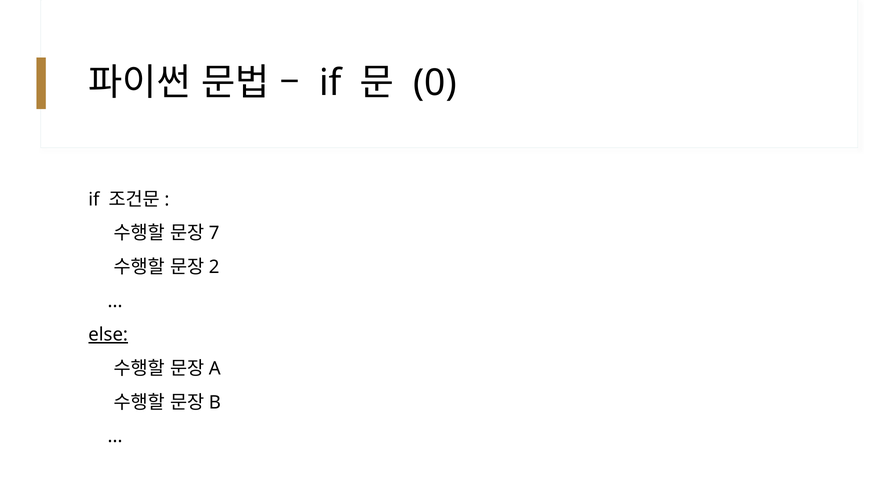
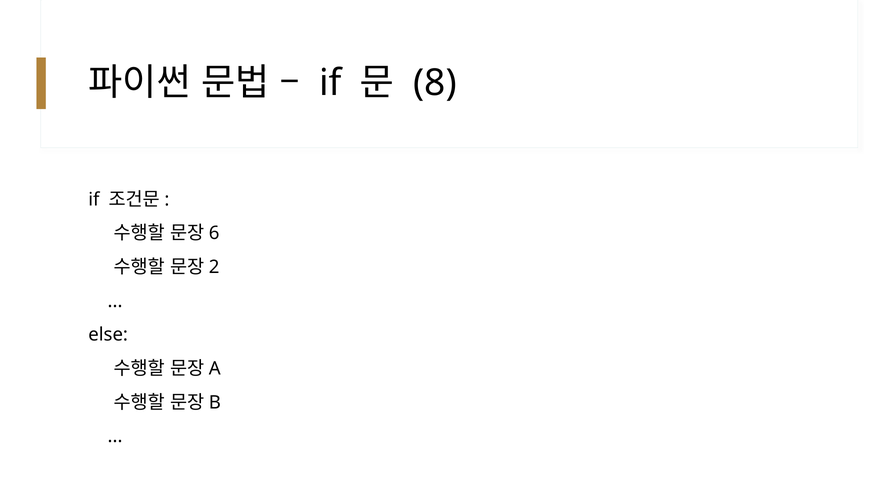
0: 0 -> 8
7: 7 -> 6
else underline: present -> none
